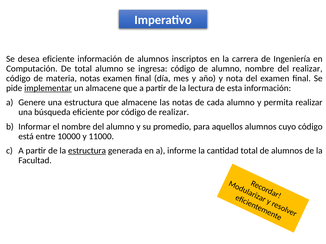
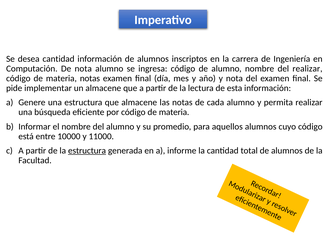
desea eficiente: eficiente -> cantidad
De total: total -> nota
implementar underline: present -> none
por código de realizar: realizar -> materia
